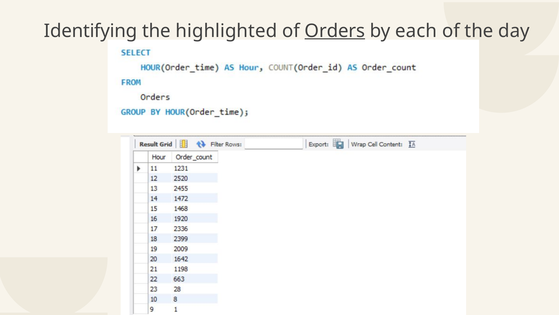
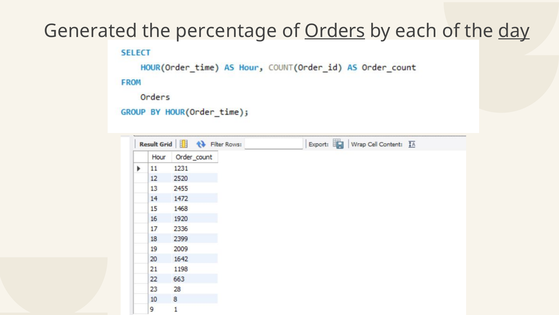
Identifying: Identifying -> Generated
highlighted: highlighted -> percentage
day underline: none -> present
